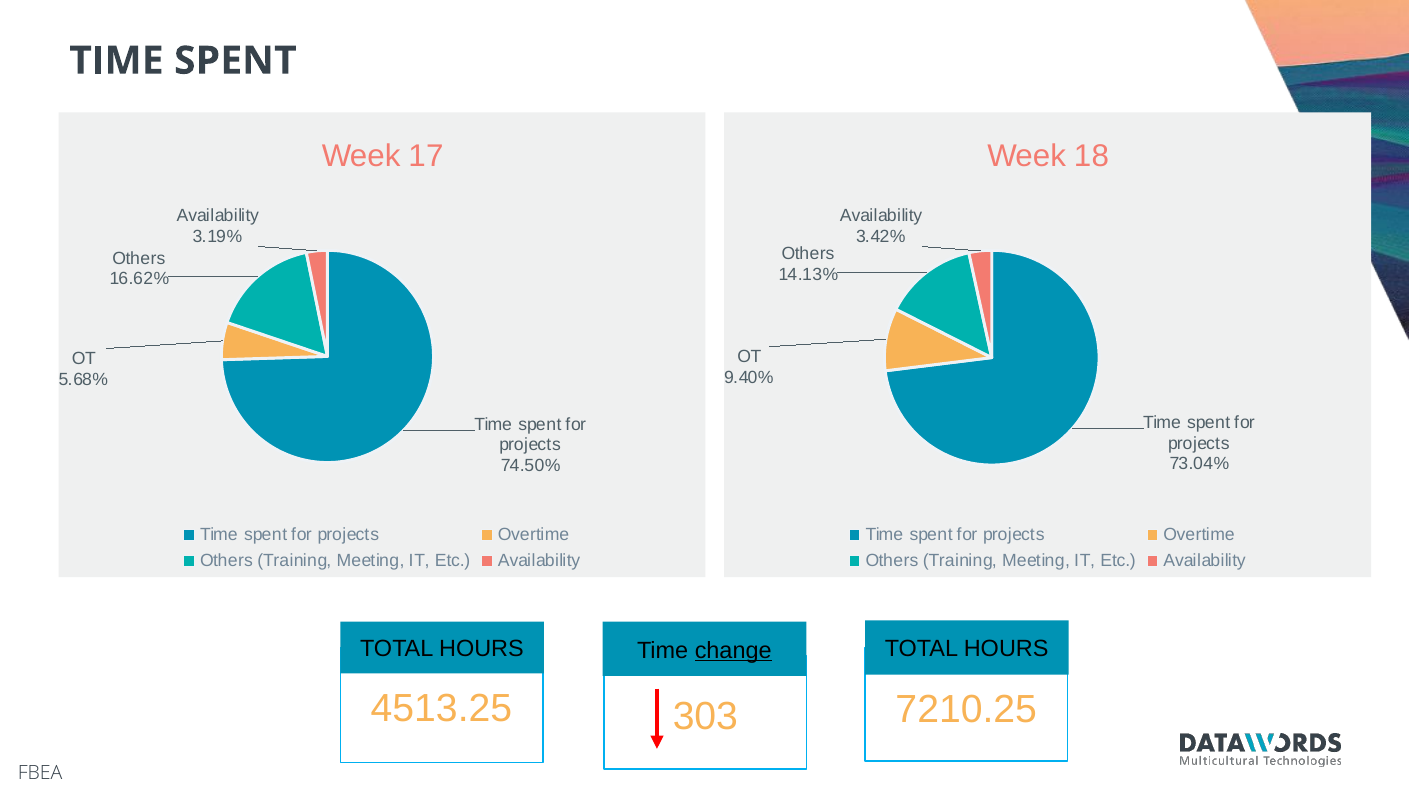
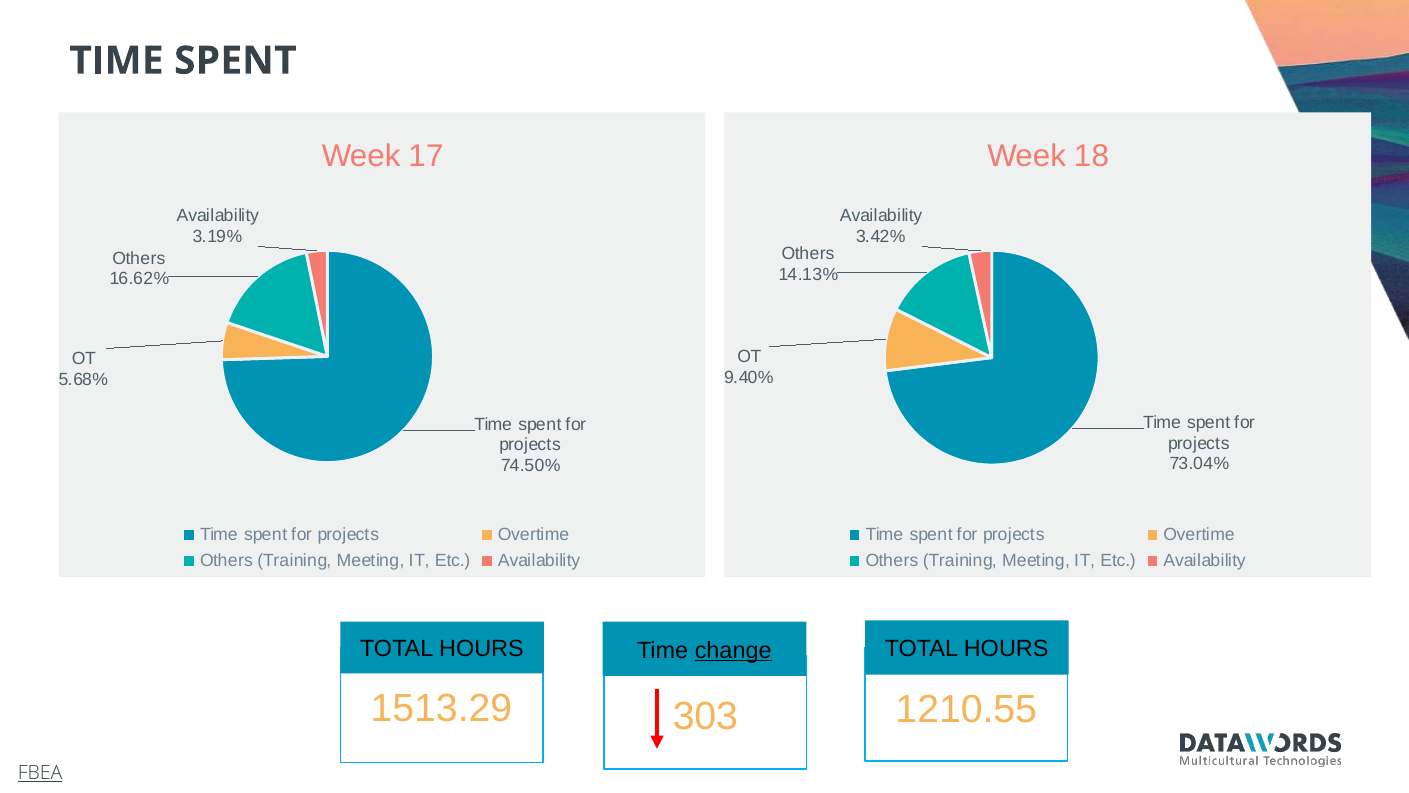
4513.25: 4513.25 -> 1513.29
7210.25: 7210.25 -> 1210.55
FBEA underline: none -> present
